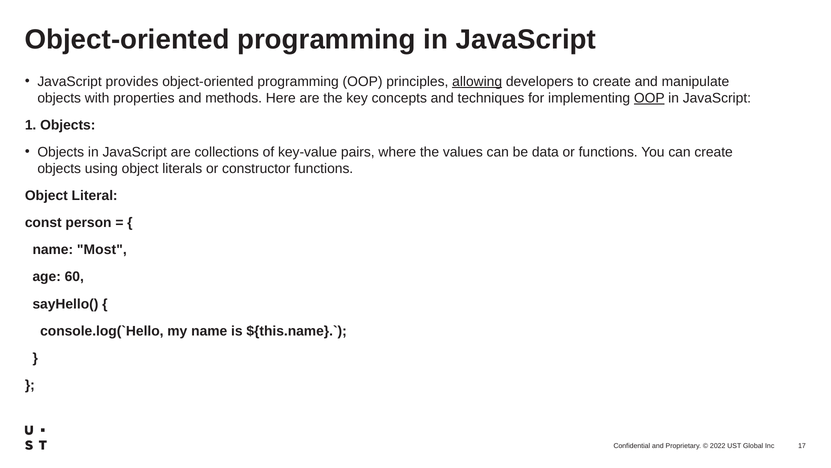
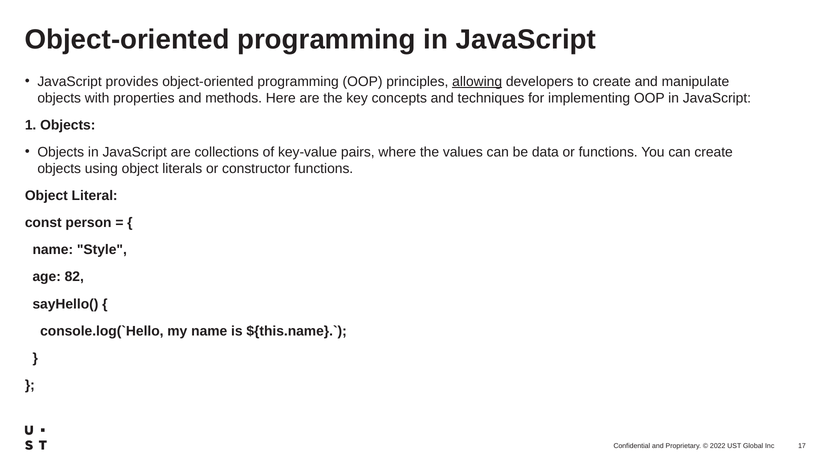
OOP at (649, 98) underline: present -> none
Most: Most -> Style
60: 60 -> 82
